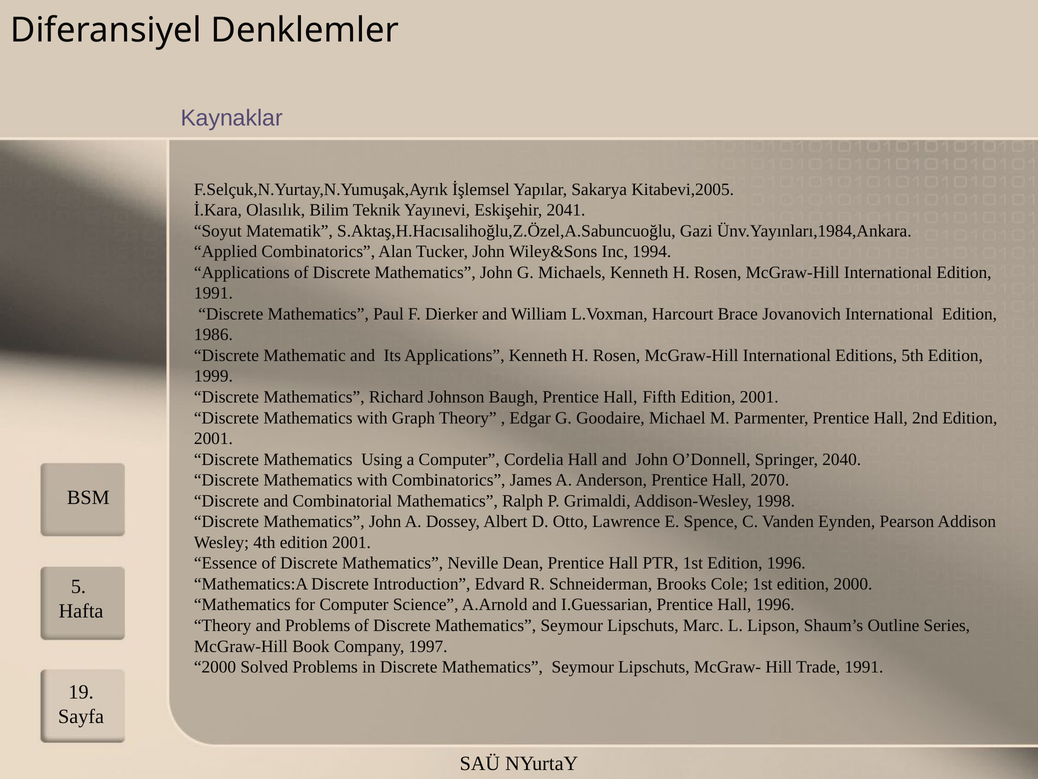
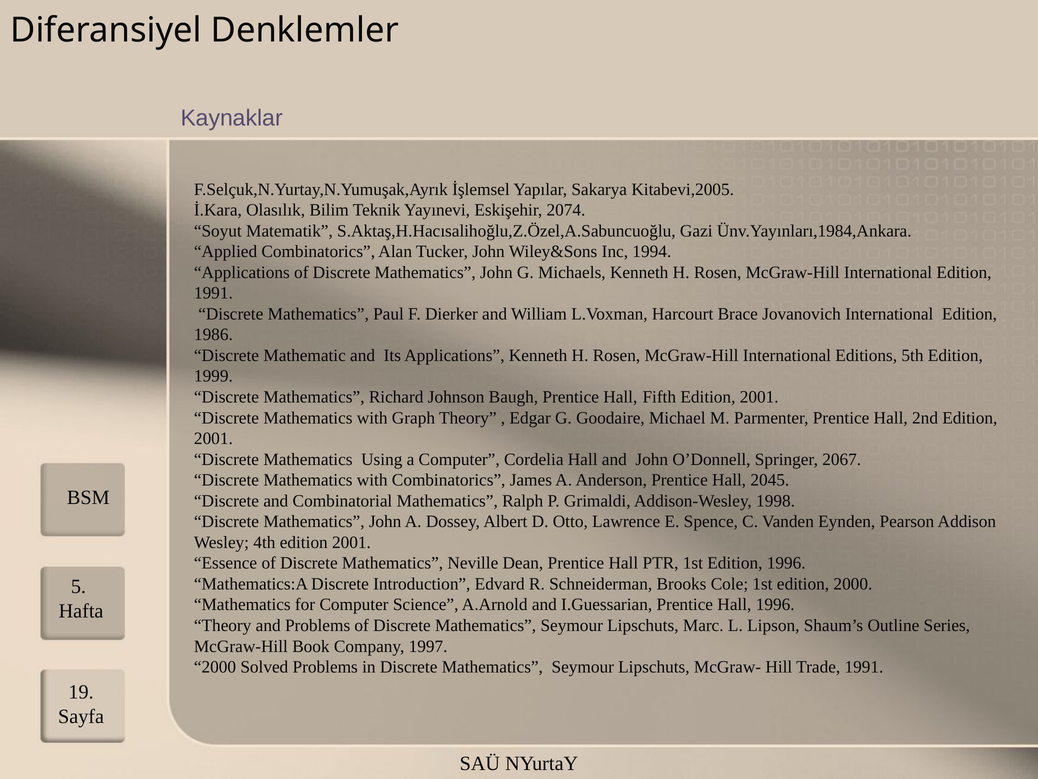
2041: 2041 -> 2074
2040: 2040 -> 2067
2070: 2070 -> 2045
